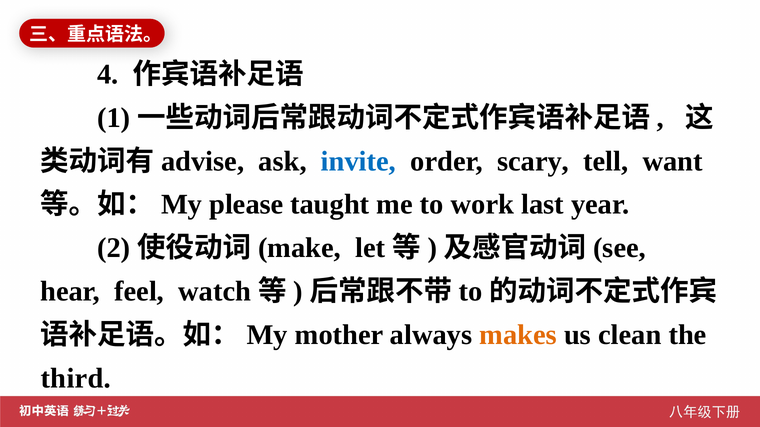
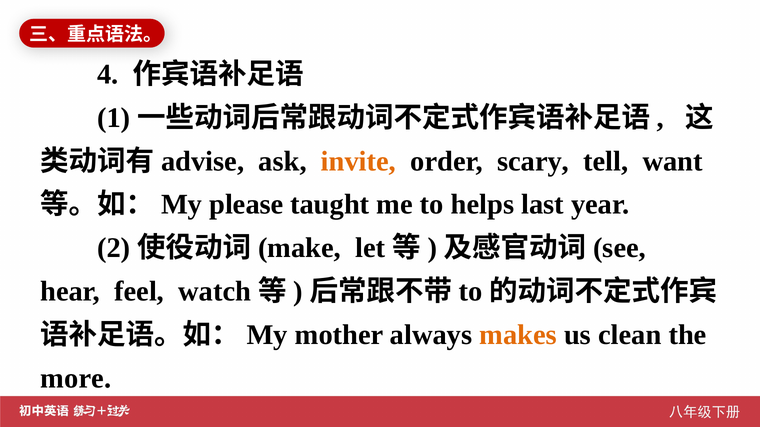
invite colour: blue -> orange
work: work -> helps
third: third -> more
